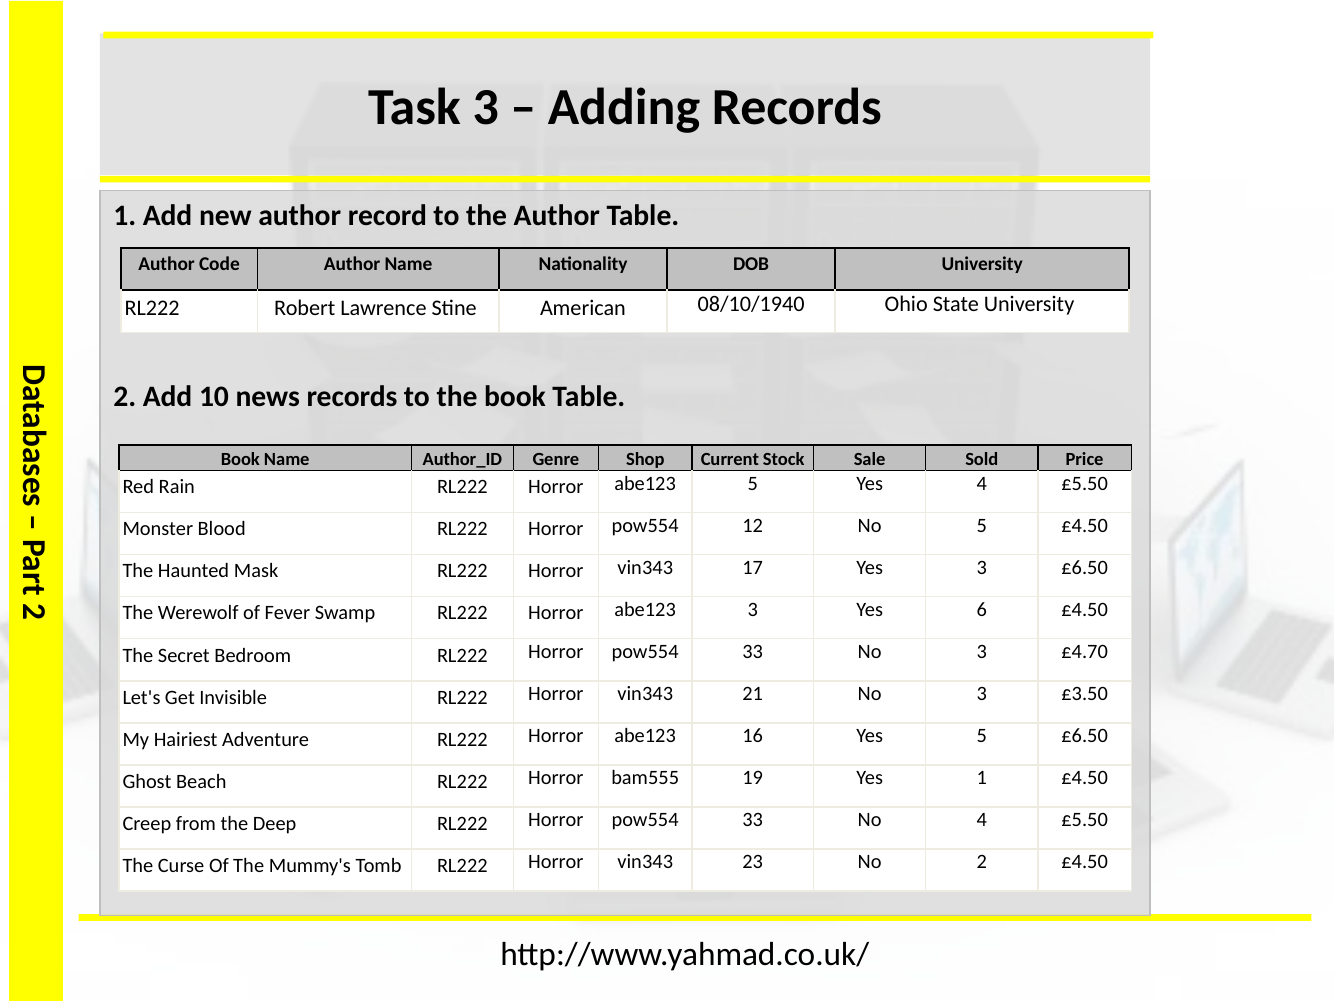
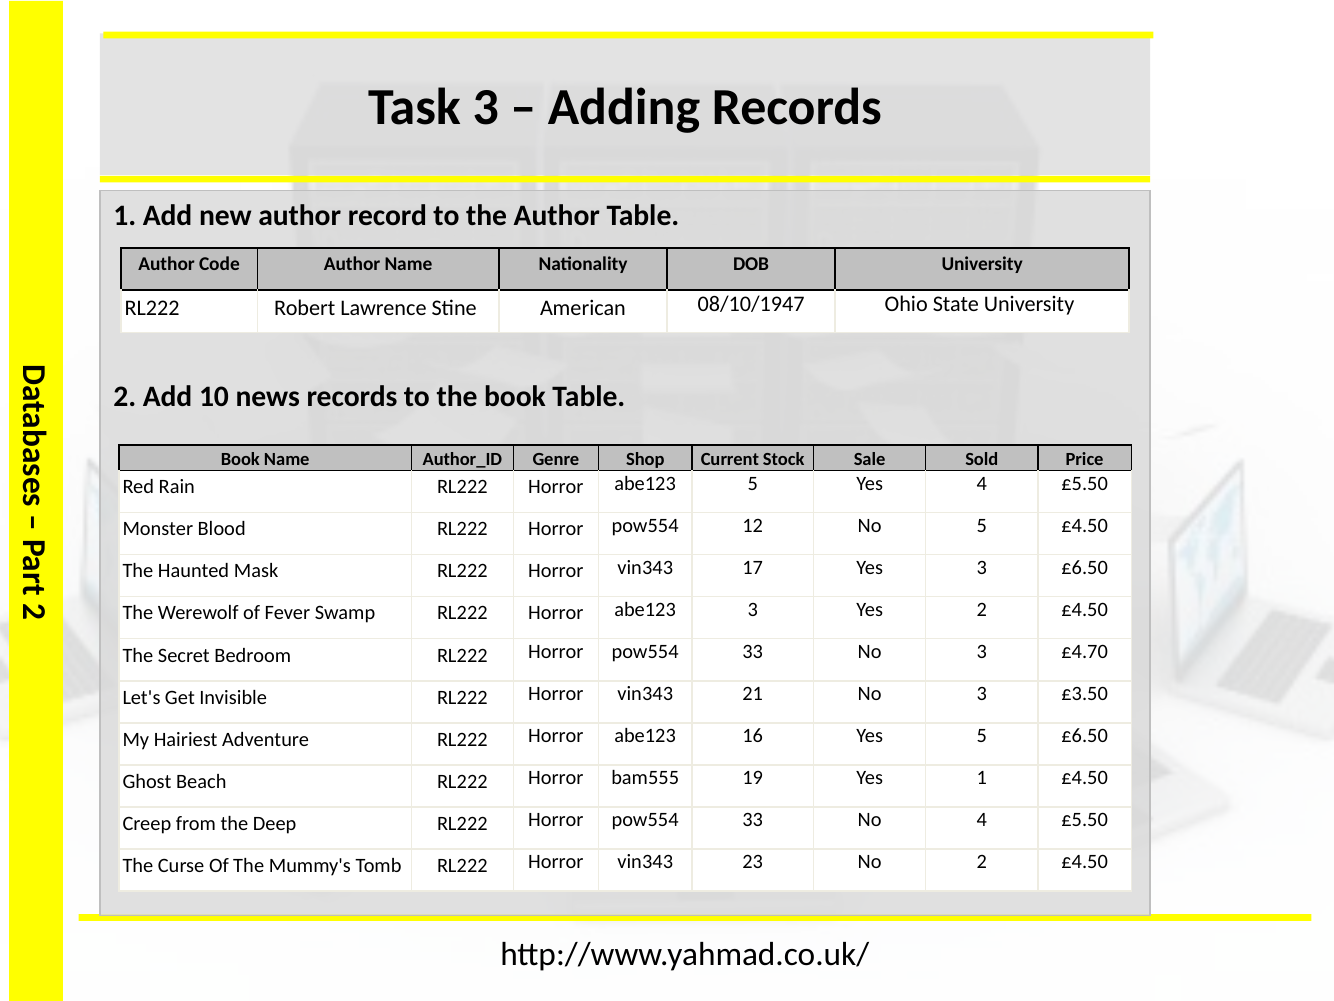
08/10/1940: 08/10/1940 -> 08/10/1947
Yes 6: 6 -> 2
